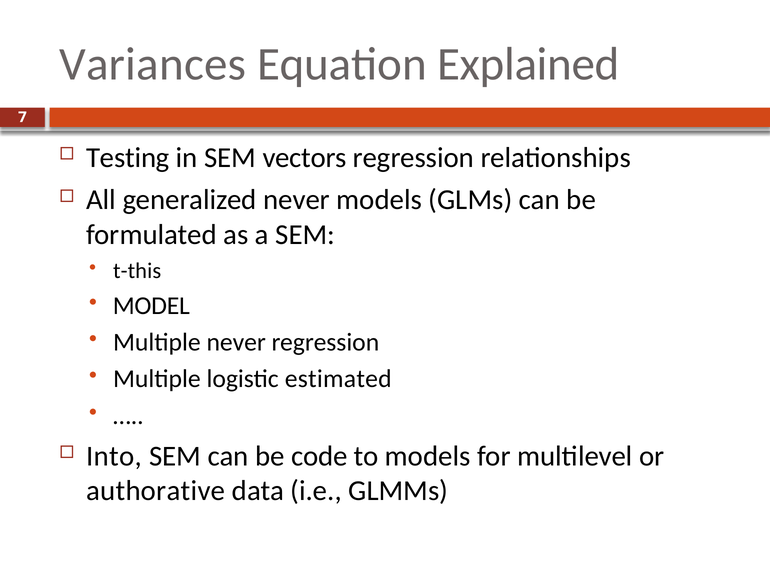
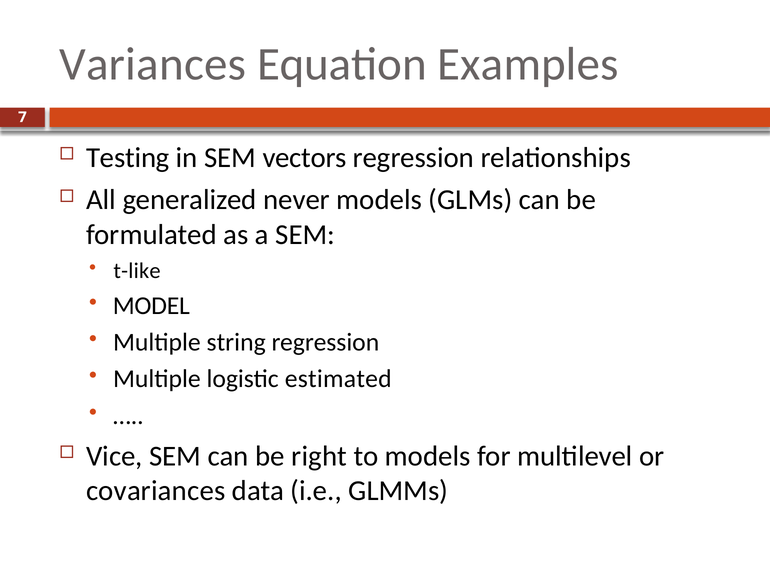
Explained: Explained -> Examples
t-this: t-this -> t-like
Multiple never: never -> string
Into: Into -> Vice
code: code -> right
authorative: authorative -> covariances
